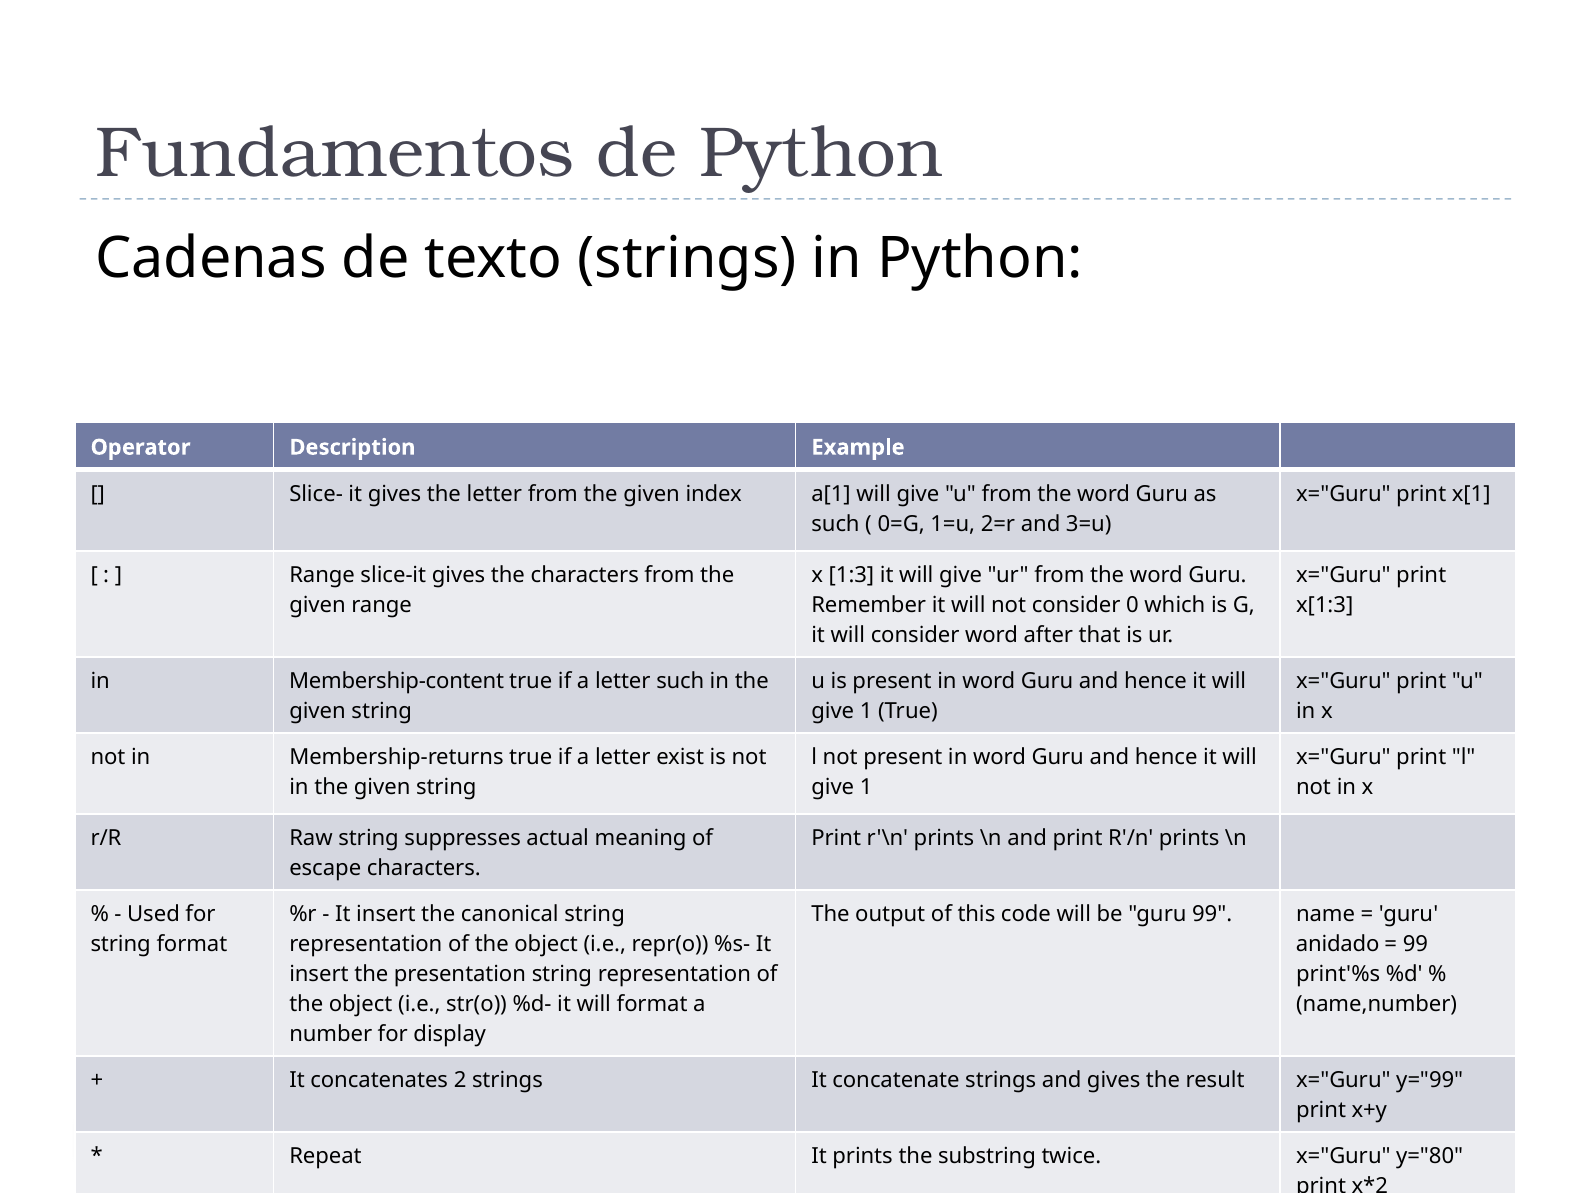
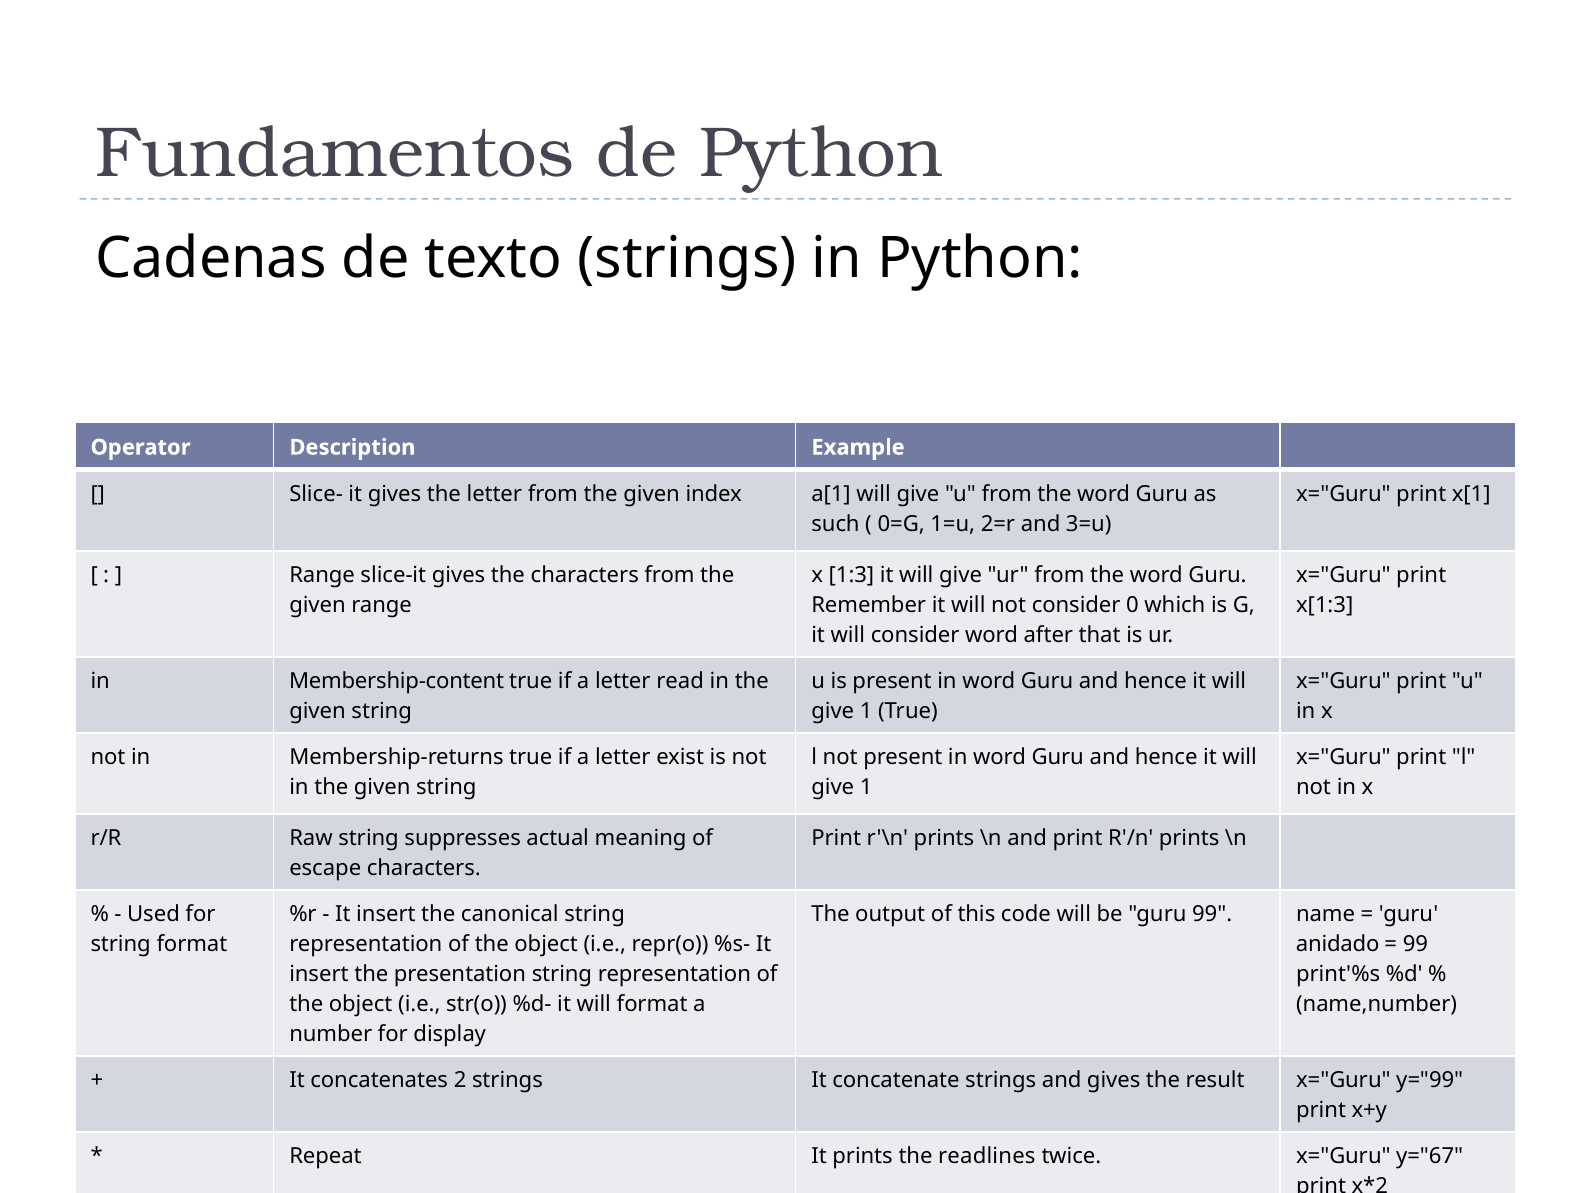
letter such: such -> read
substring: substring -> readlines
y="80: y="80 -> y="67
